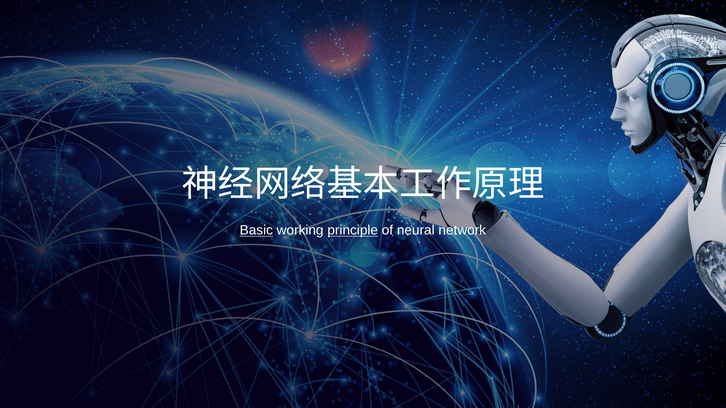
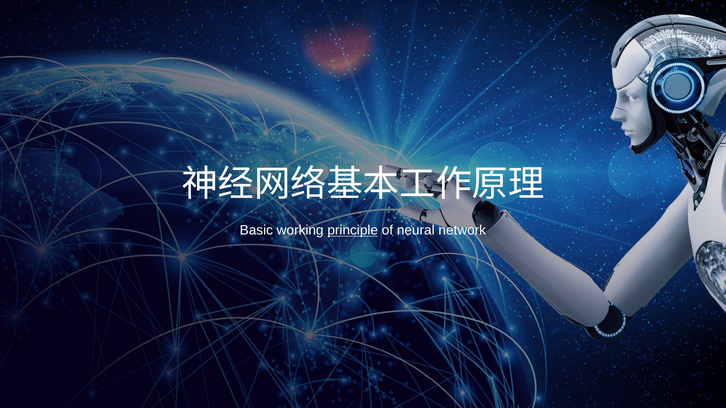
Basic underline: present -> none
